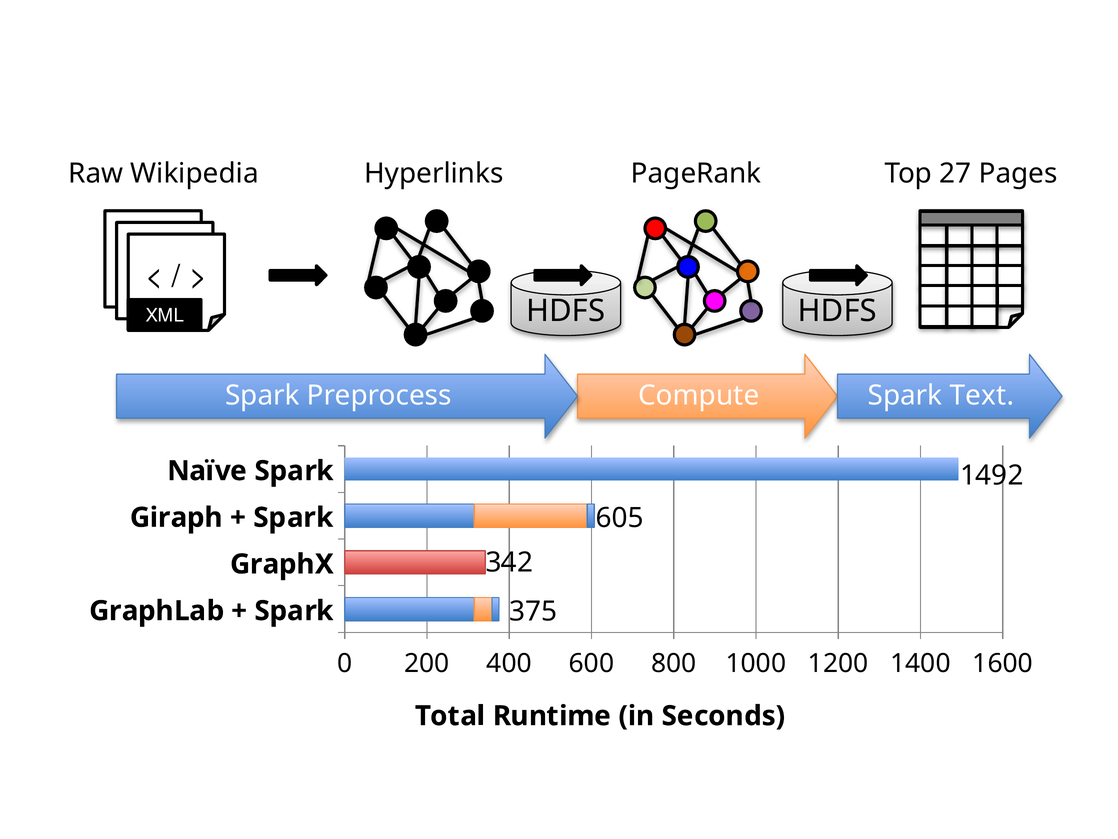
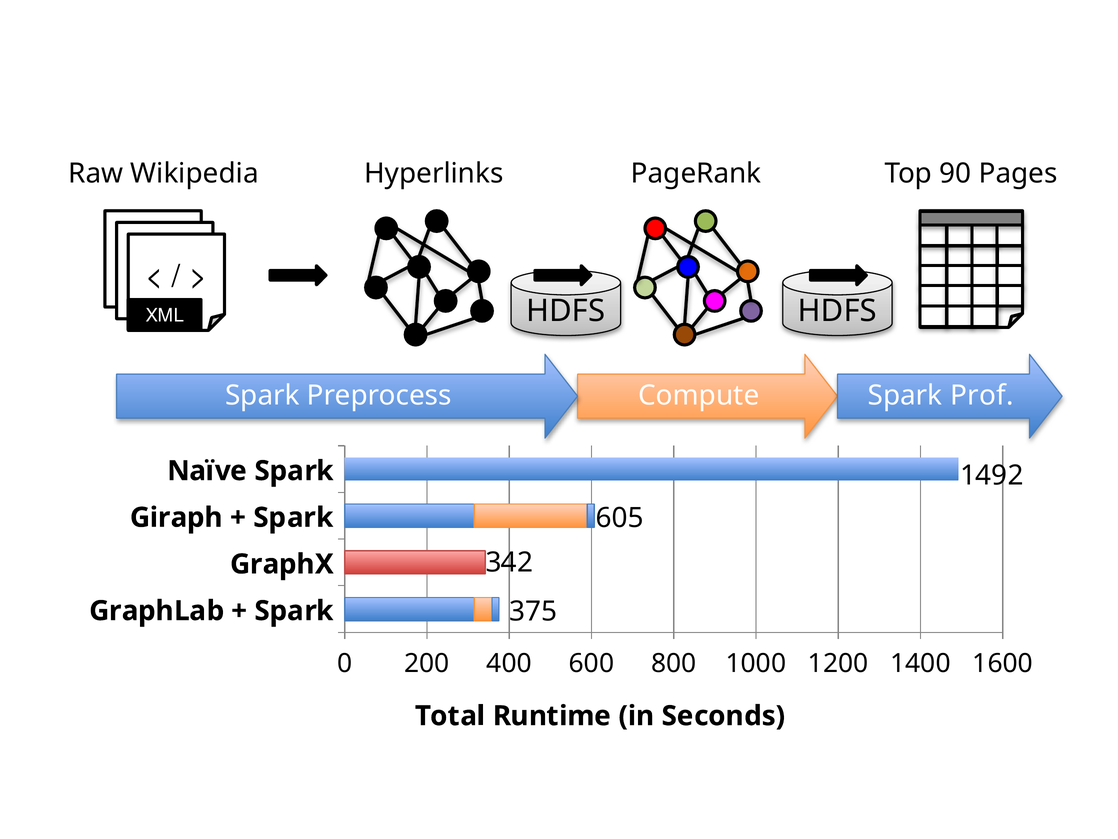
27: 27 -> 90
Text: Text -> Prof
